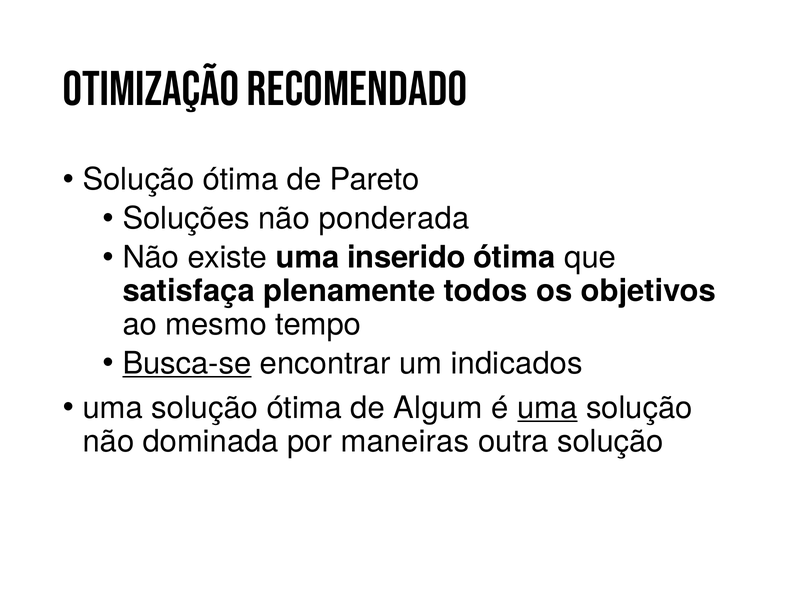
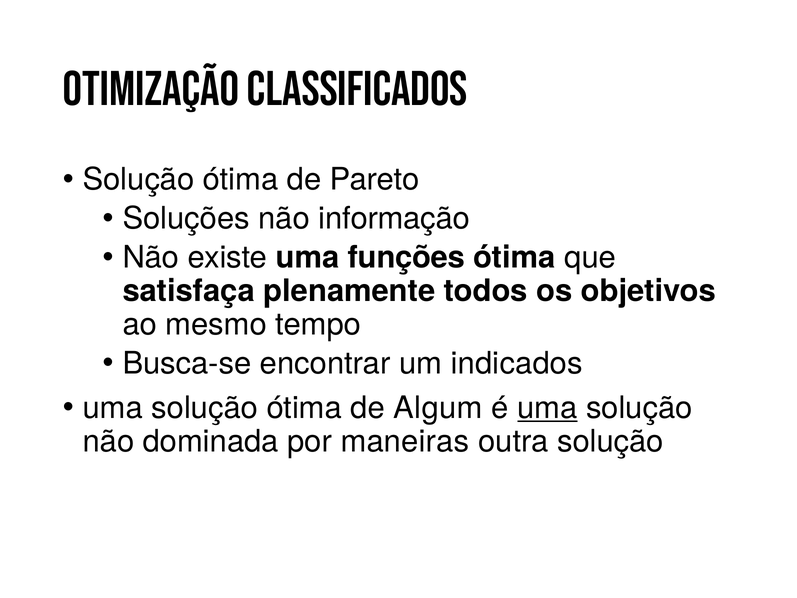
Recomendado: Recomendado -> Classificados
ponderada: ponderada -> informação
inserido: inserido -> funções
Busca-se underline: present -> none
